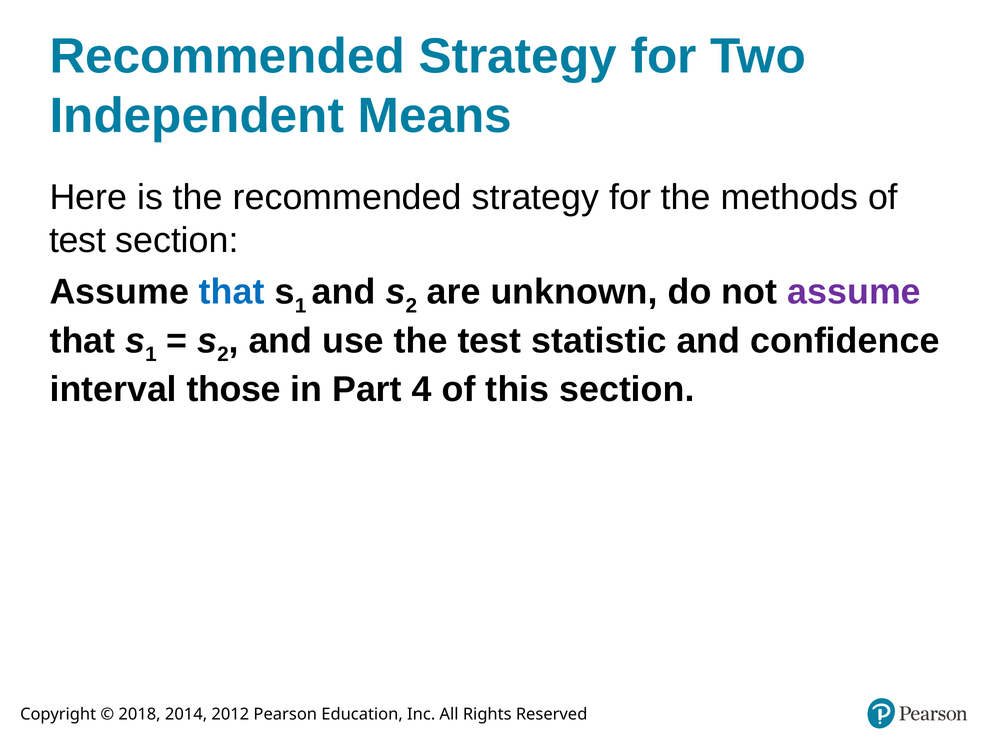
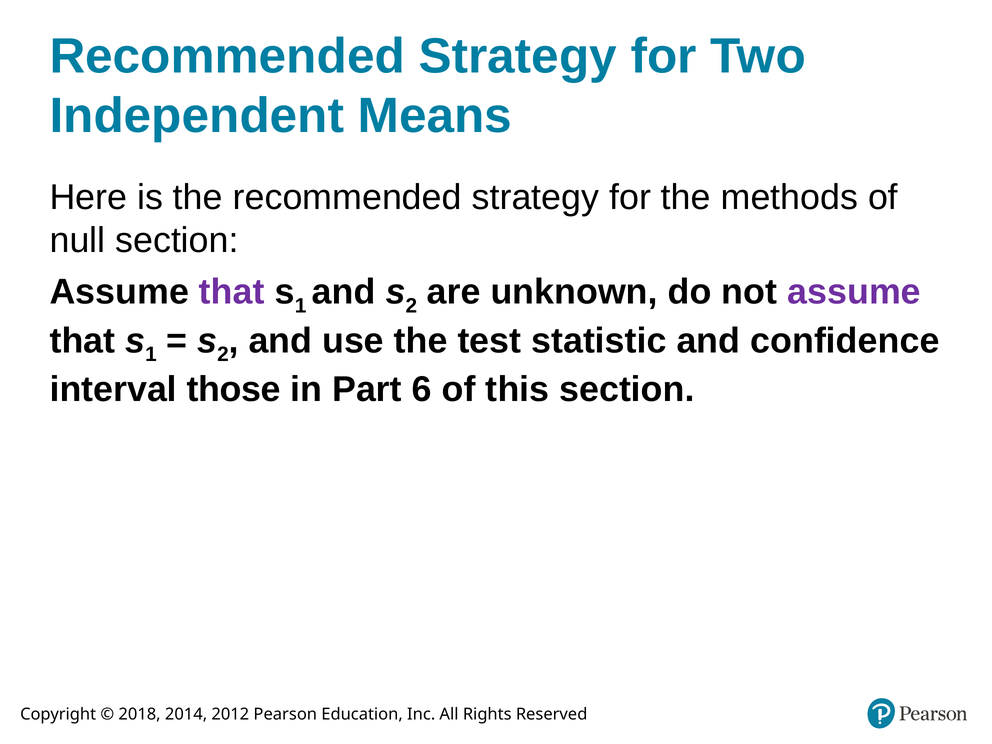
test at (78, 241): test -> null
that at (232, 292) colour: blue -> purple
4: 4 -> 6
